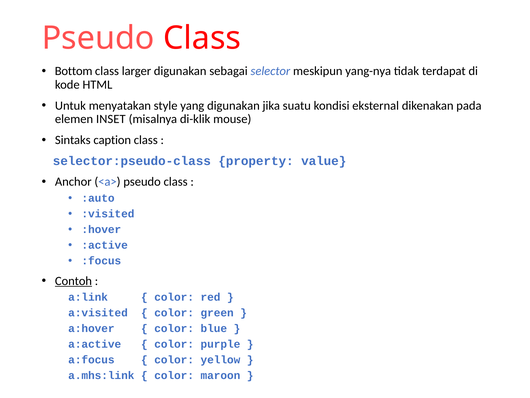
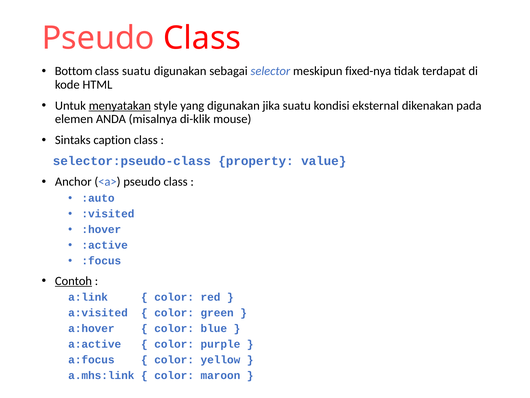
class larger: larger -> suatu
yang-nya: yang-nya -> fixed-nya
menyatakan underline: none -> present
INSET: INSET -> ANDA
